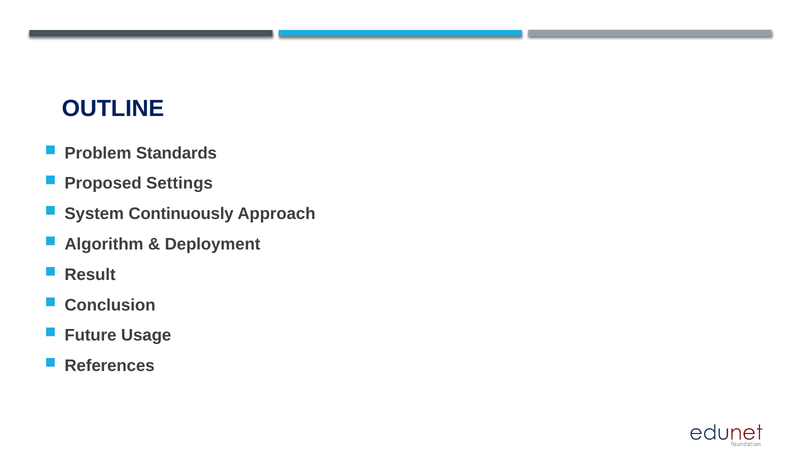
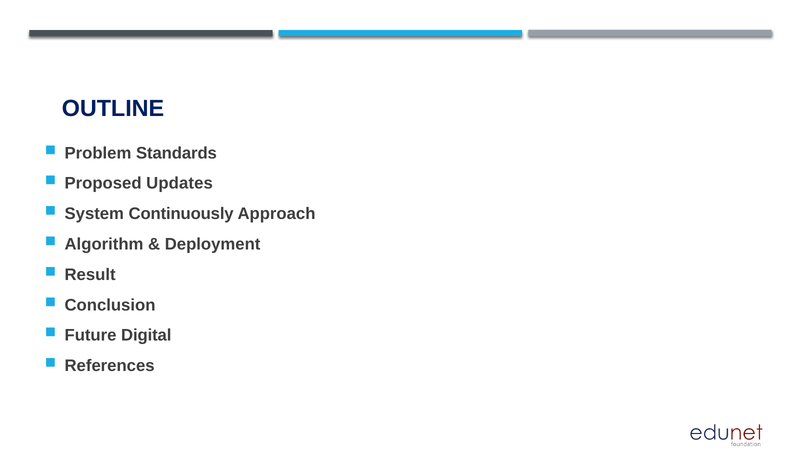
Settings: Settings -> Updates
Usage: Usage -> Digital
